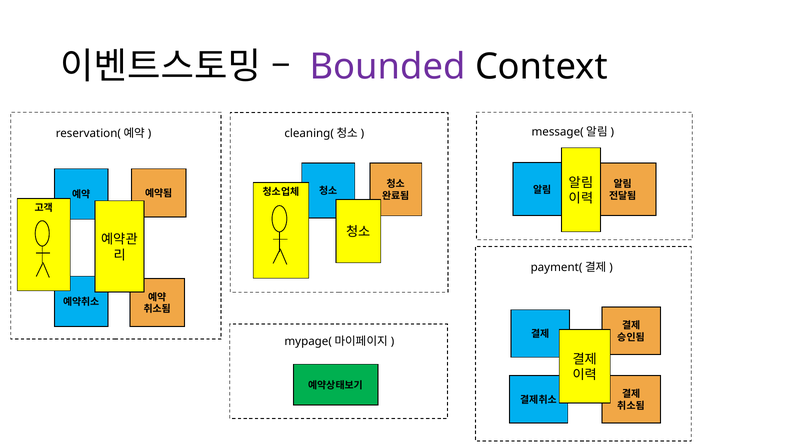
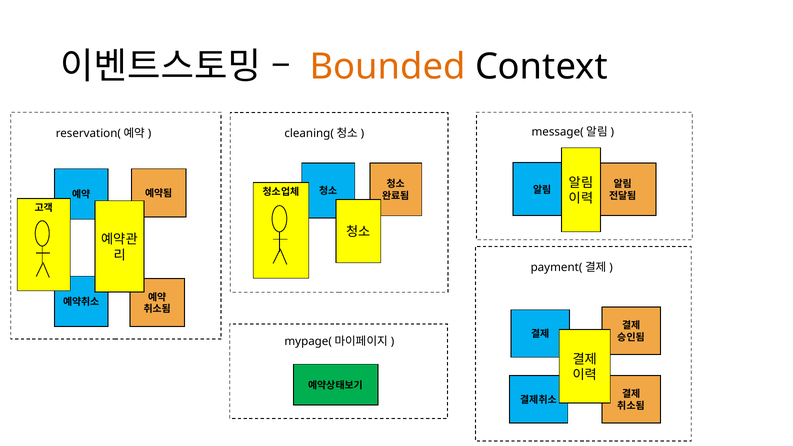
Bounded colour: purple -> orange
